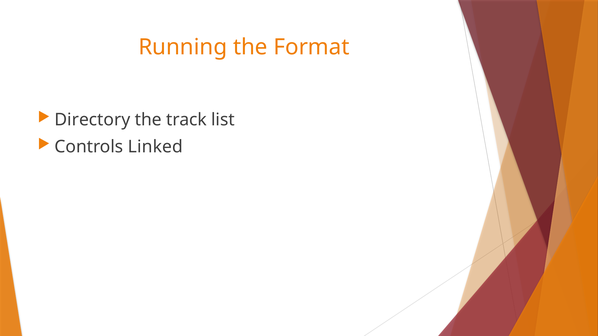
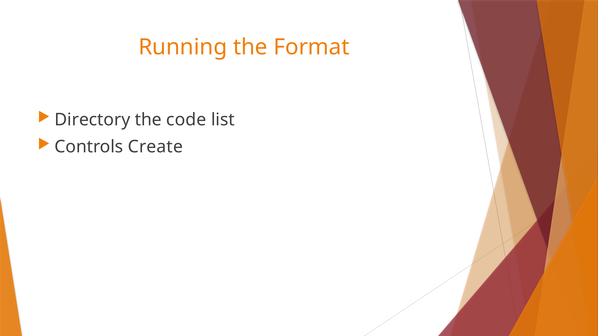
track: track -> code
Linked: Linked -> Create
